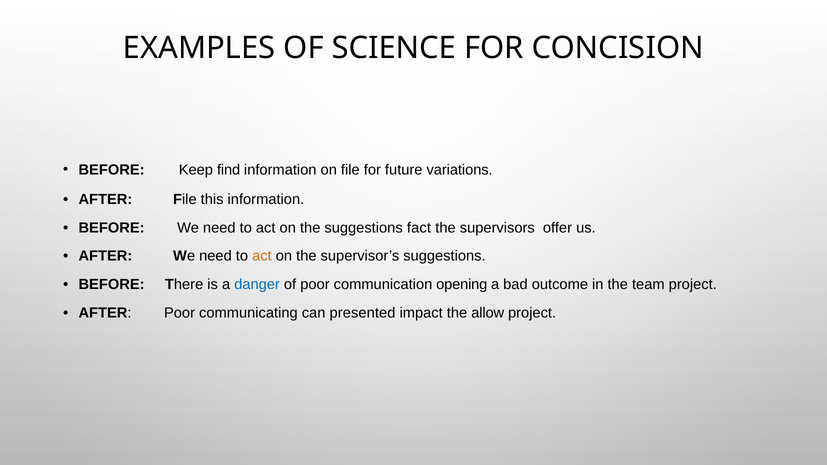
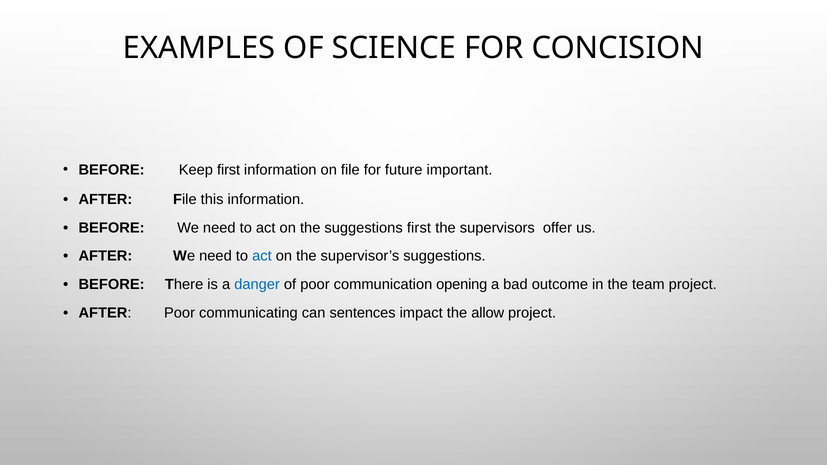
Keep find: find -> first
variations: variations -> important
suggestions fact: fact -> first
act at (262, 256) colour: orange -> blue
presented: presented -> sentences
